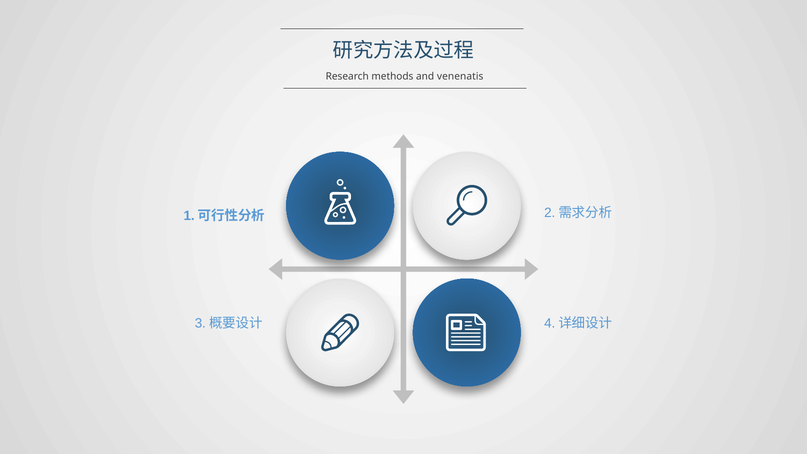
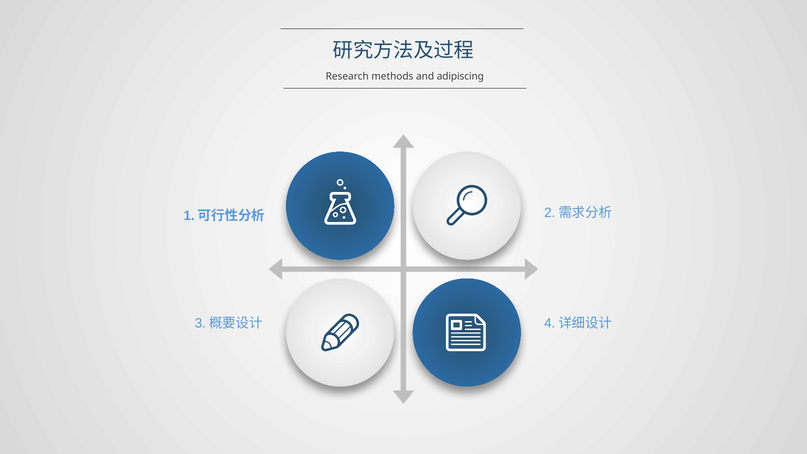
venenatis: venenatis -> adipiscing
